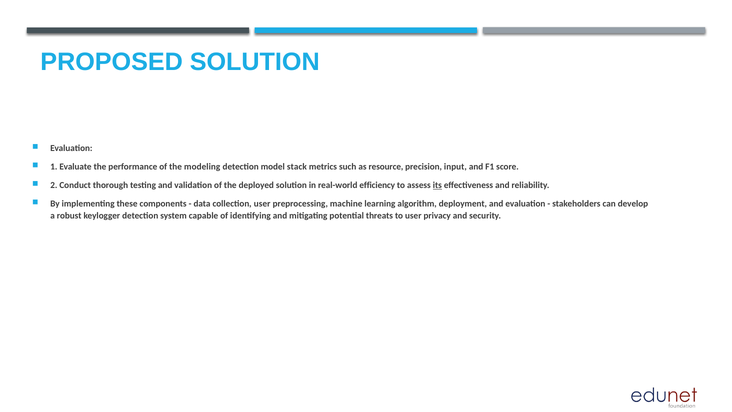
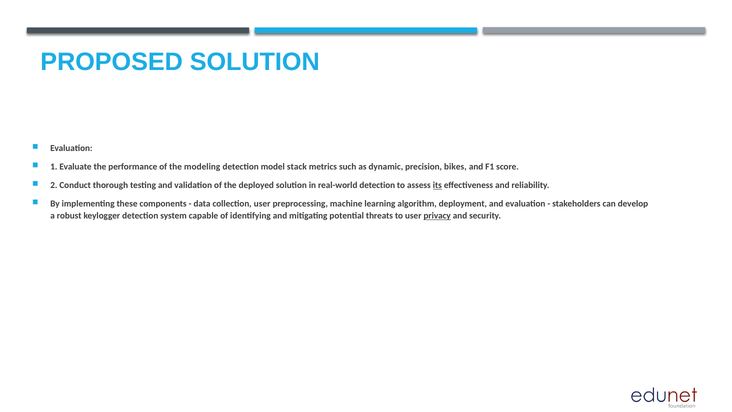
resource: resource -> dynamic
input: input -> bikes
real-world efficiency: efficiency -> detection
privacy underline: none -> present
